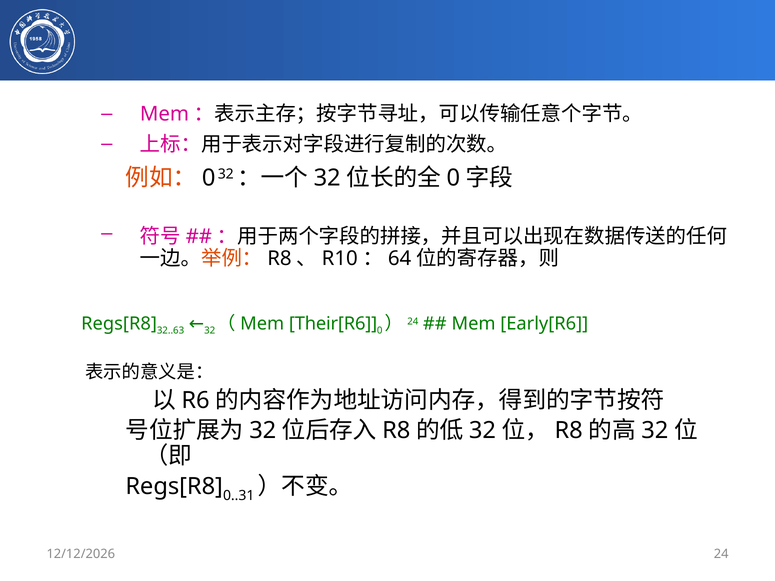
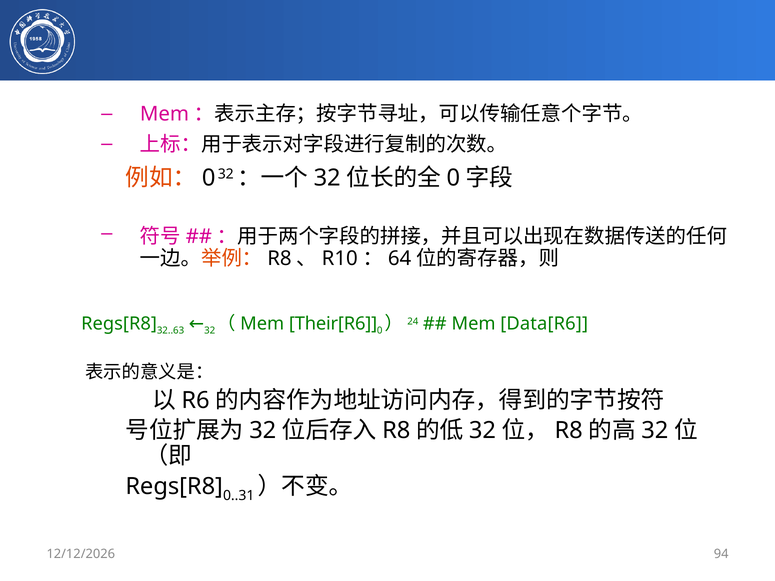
Early[R6: Early[R6 -> Data[R6
24 at (721, 554): 24 -> 94
